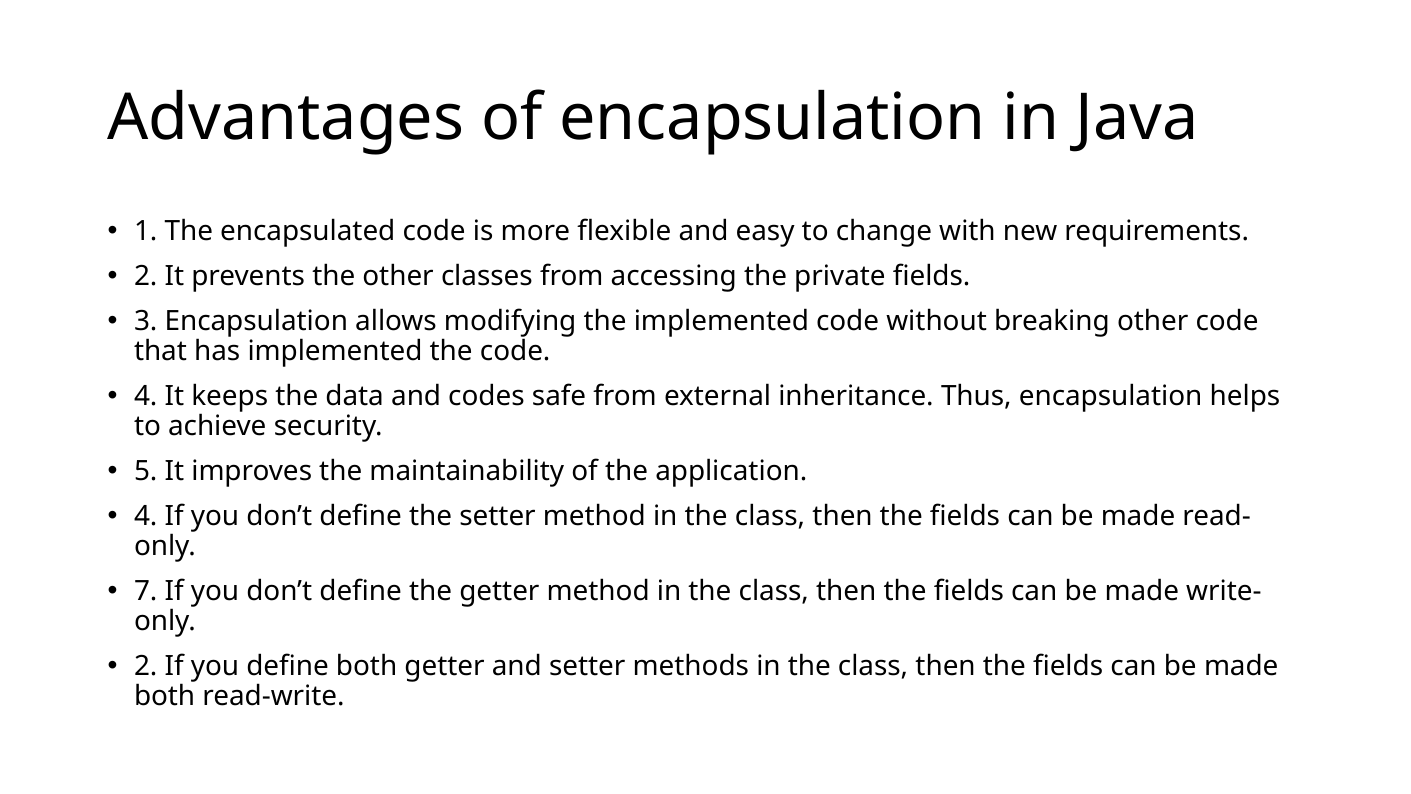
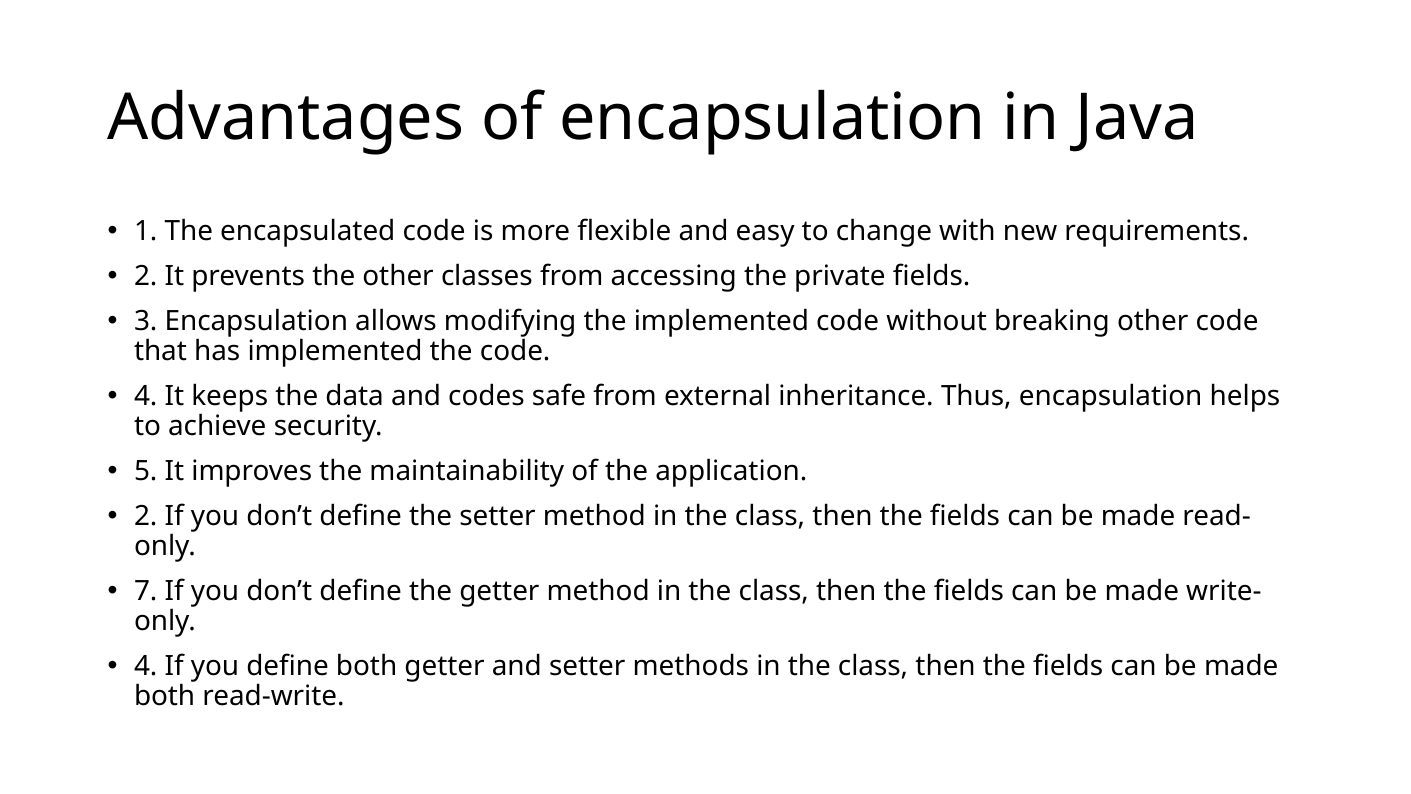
4 at (146, 516): 4 -> 2
2 at (146, 666): 2 -> 4
